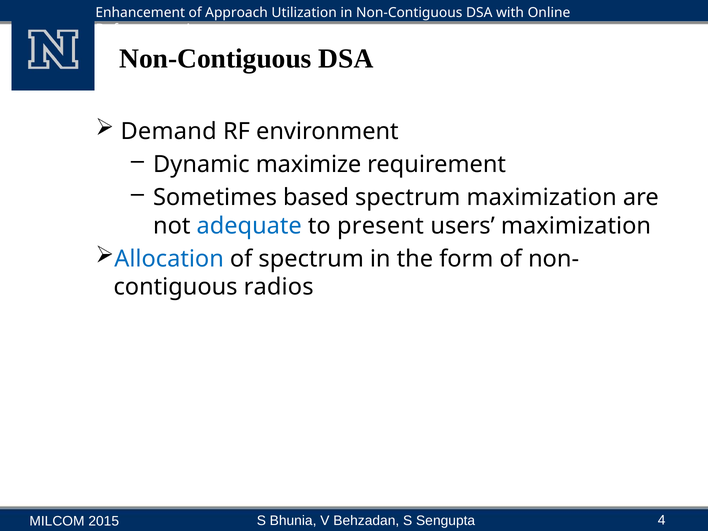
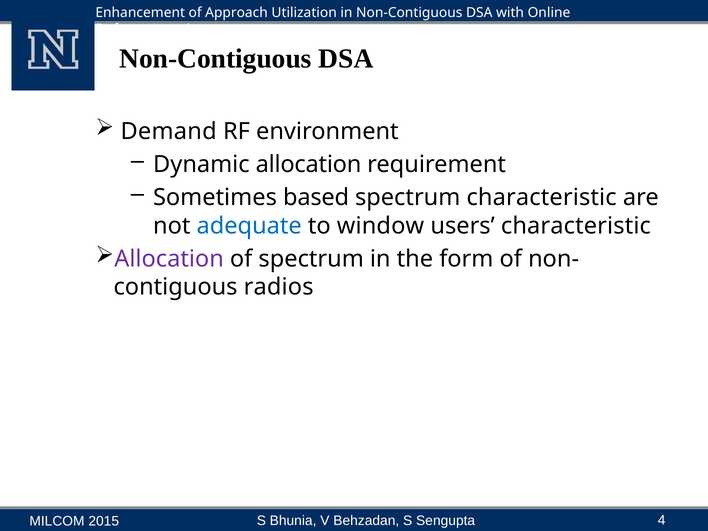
Dynamic maximize: maximize -> allocation
spectrum maximization: maximization -> characteristic
present: present -> window
users maximization: maximization -> characteristic
Allocation at (169, 259) colour: blue -> purple
